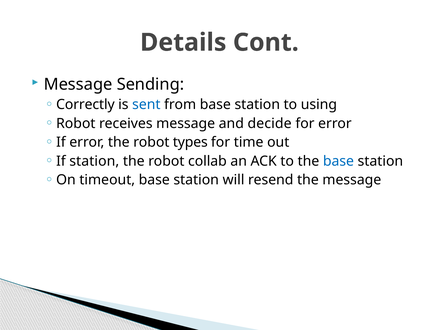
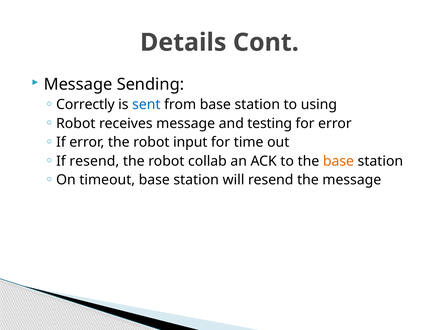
decide: decide -> testing
types: types -> input
If station: station -> resend
base at (338, 161) colour: blue -> orange
